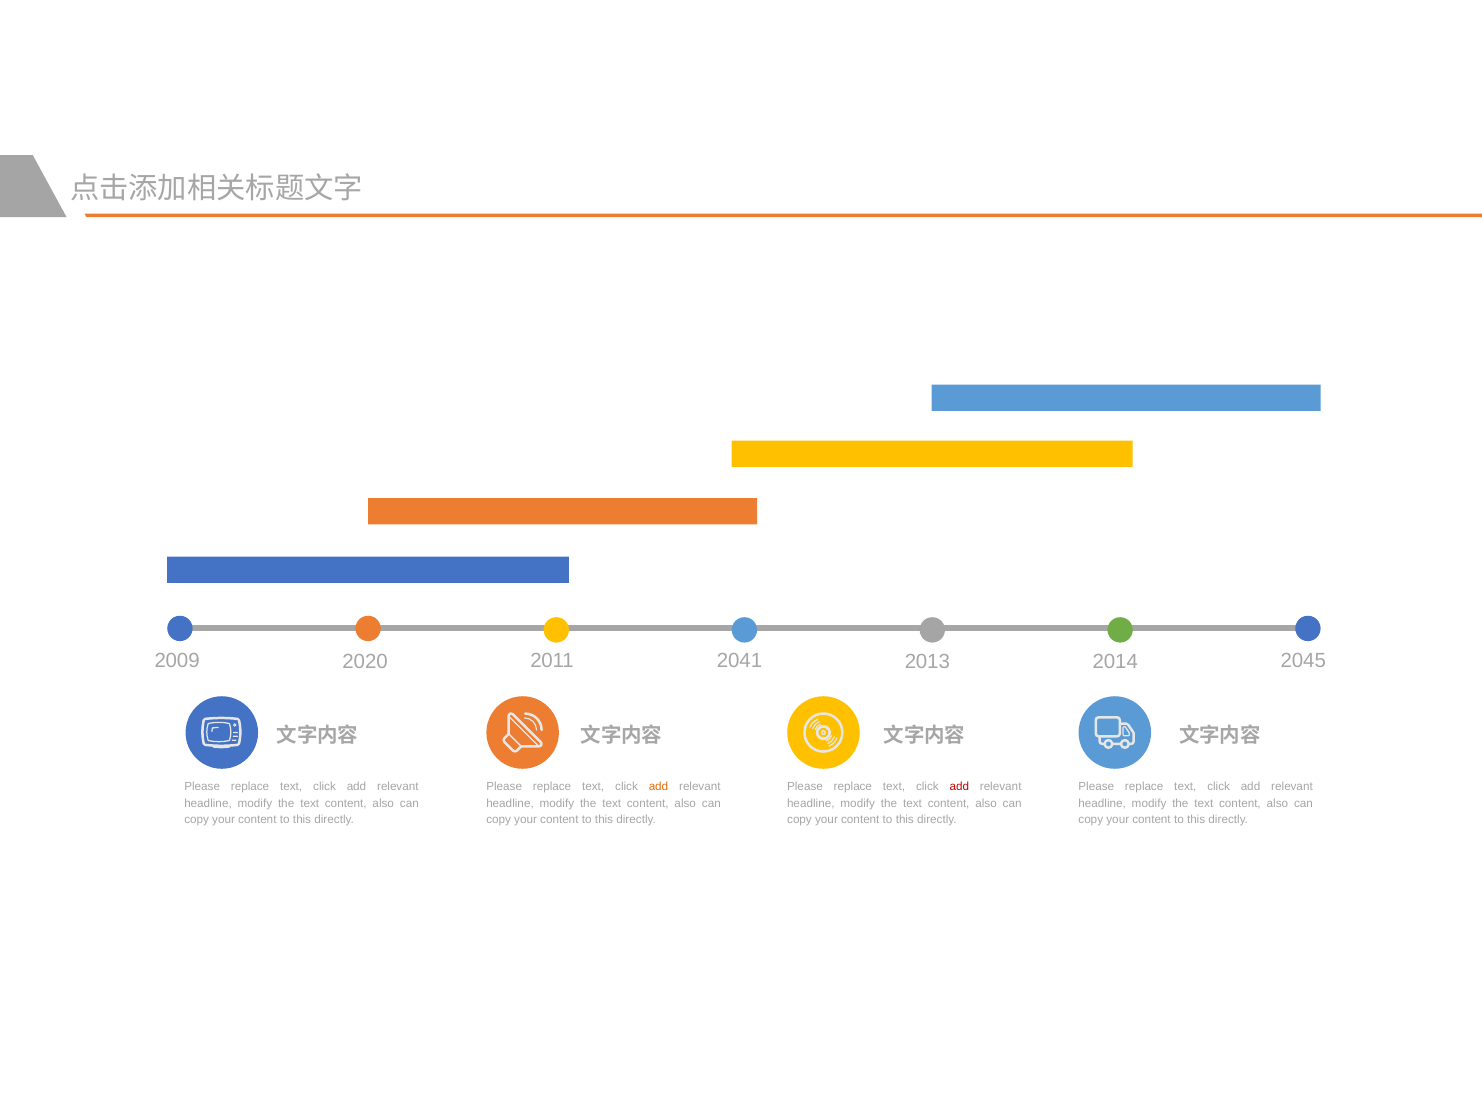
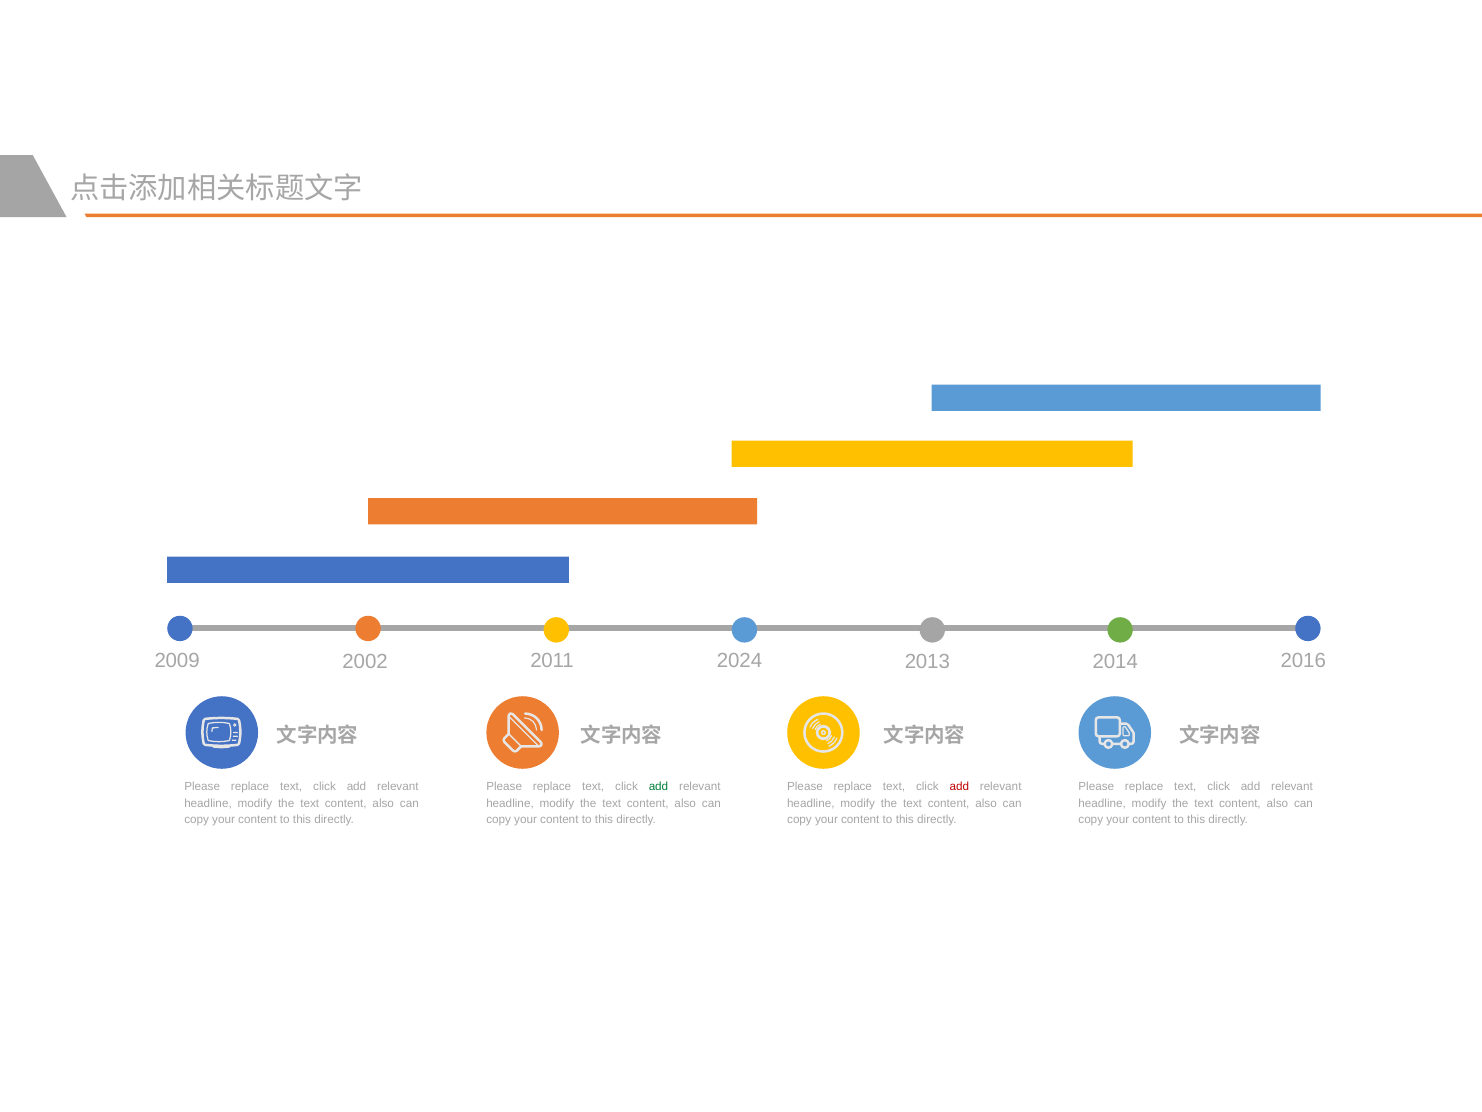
2045: 2045 -> 2016
2041: 2041 -> 2024
2020: 2020 -> 2002
add at (658, 786) colour: orange -> green
